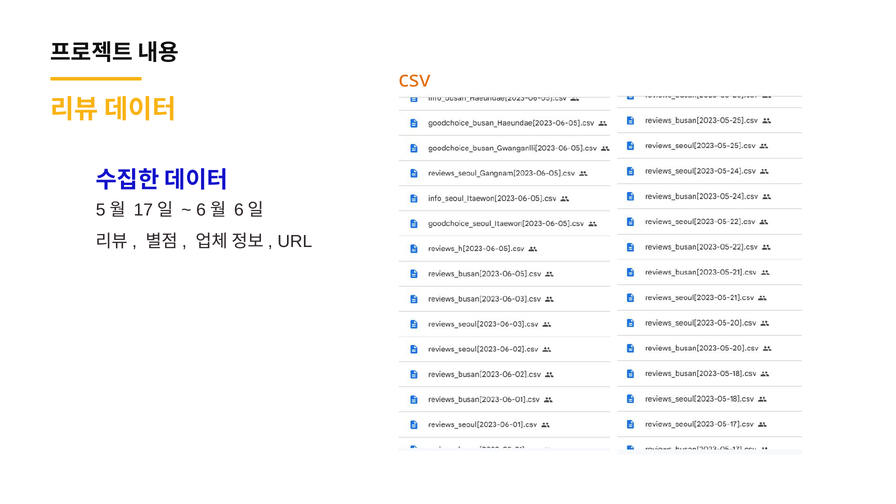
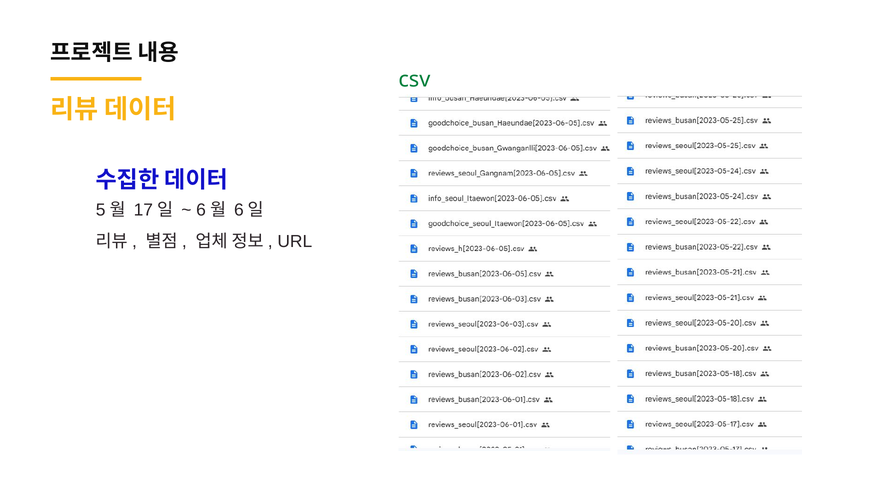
csv colour: orange -> green
